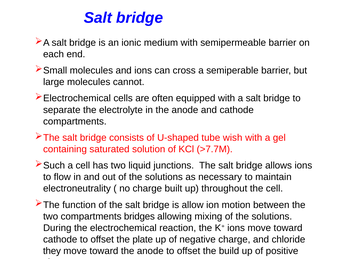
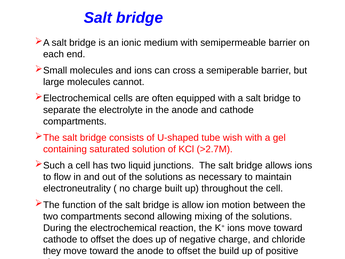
>7.7M: >7.7M -> >2.7M
bridges: bridges -> second
plate: plate -> does
